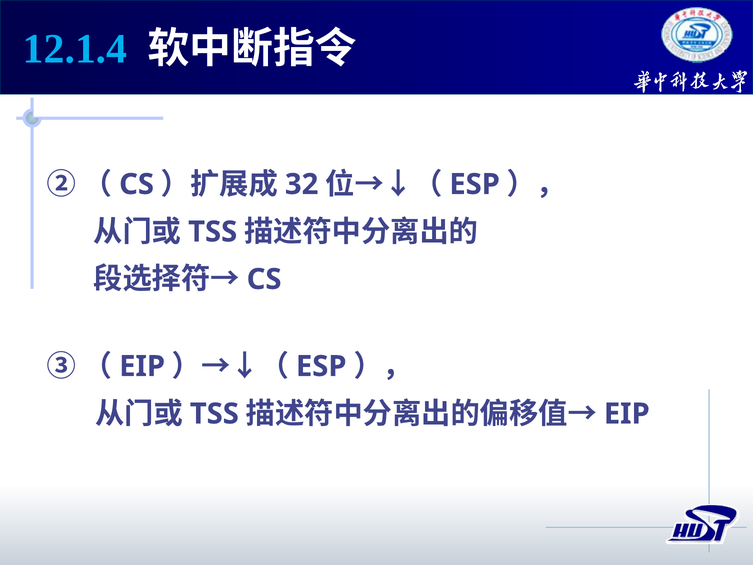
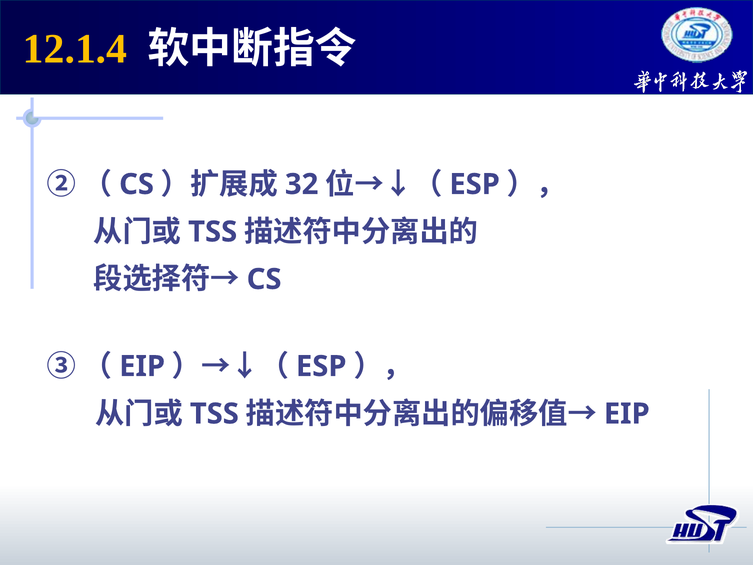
12.1.4 colour: light blue -> yellow
